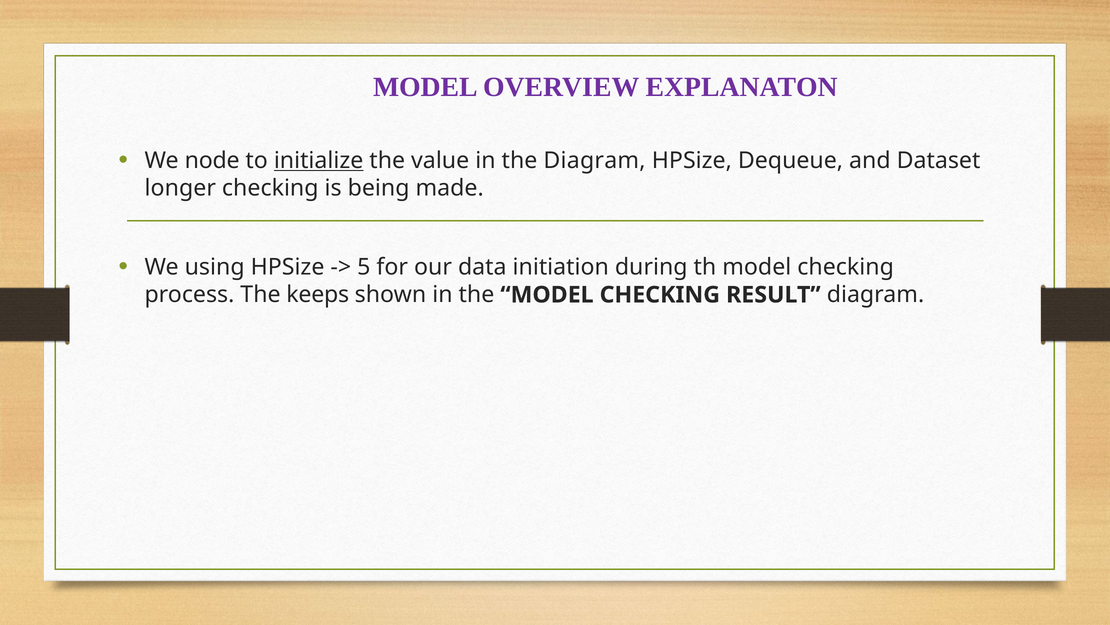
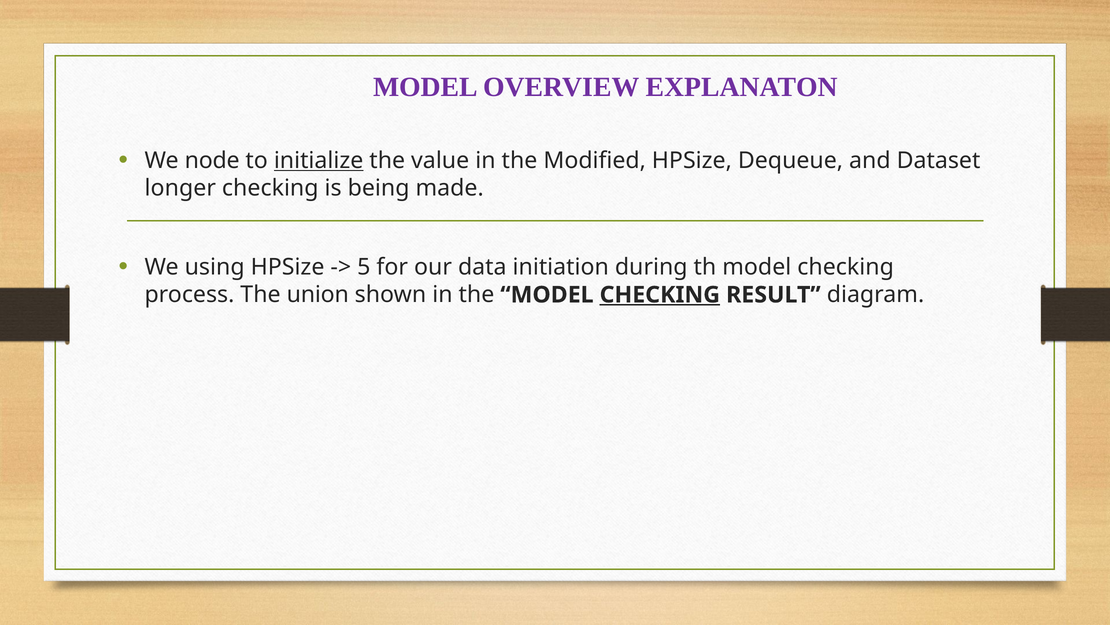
the Diagram: Diagram -> Modified
keeps: keeps -> union
CHECKING at (660, 295) underline: none -> present
